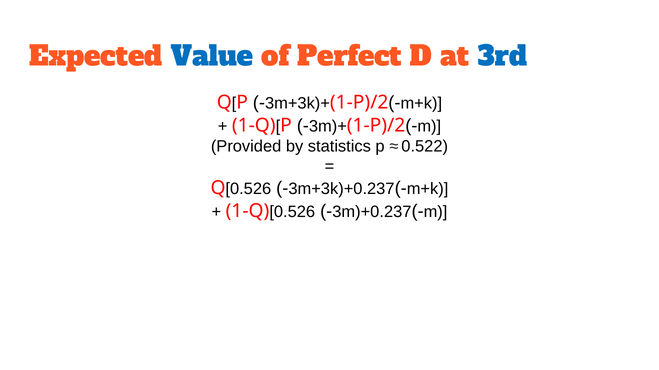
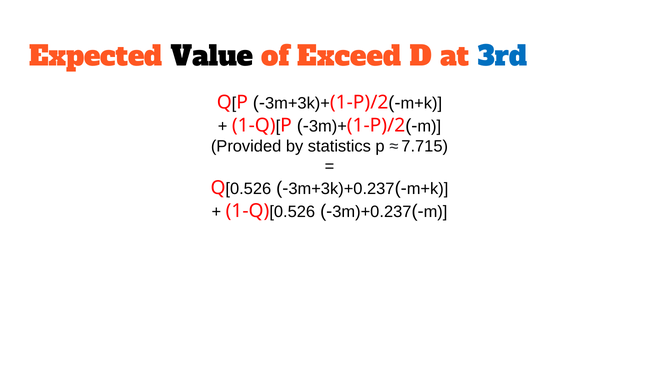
Value colour: blue -> black
Perfect: Perfect -> Exceed
0.522: 0.522 -> 7.715
